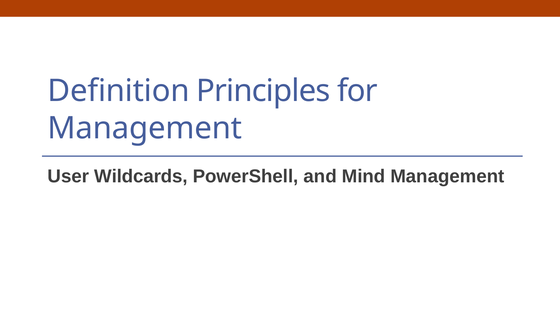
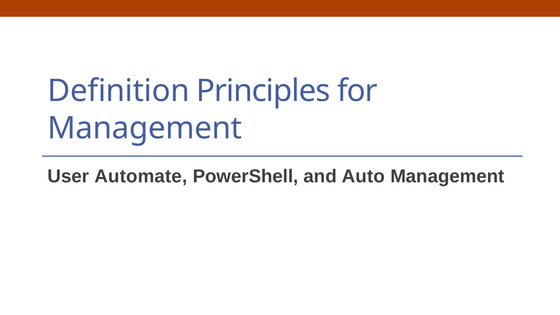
Wildcards: Wildcards -> Automate
Mind: Mind -> Auto
